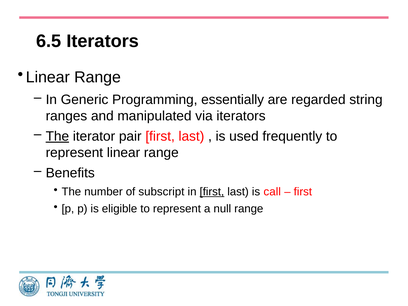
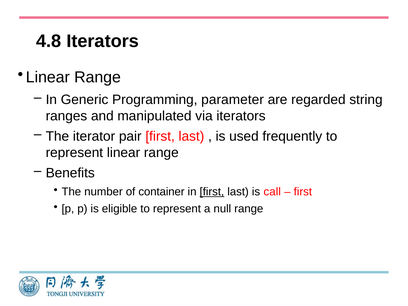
6.5: 6.5 -> 4.8
essentially: essentially -> parameter
The at (57, 136) underline: present -> none
subscript: subscript -> container
